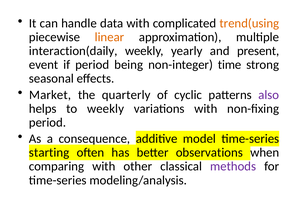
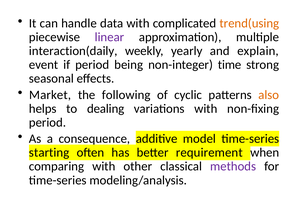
linear colour: orange -> purple
present: present -> explain
quarterly: quarterly -> following
also colour: purple -> orange
to weekly: weekly -> dealing
observations: observations -> requirement
